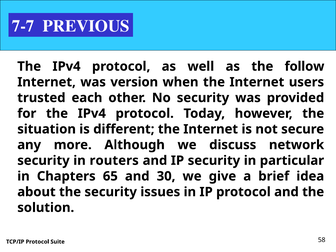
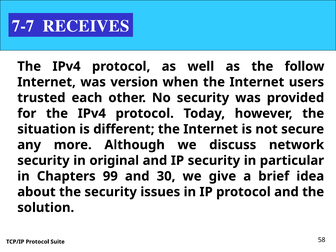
PREVIOUS: PREVIOUS -> RECEIVES
routers: routers -> original
65: 65 -> 99
